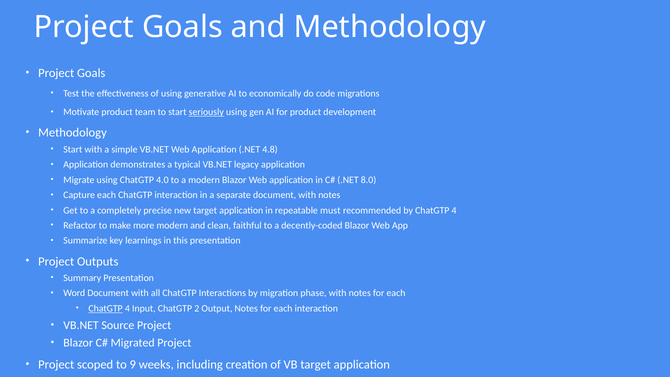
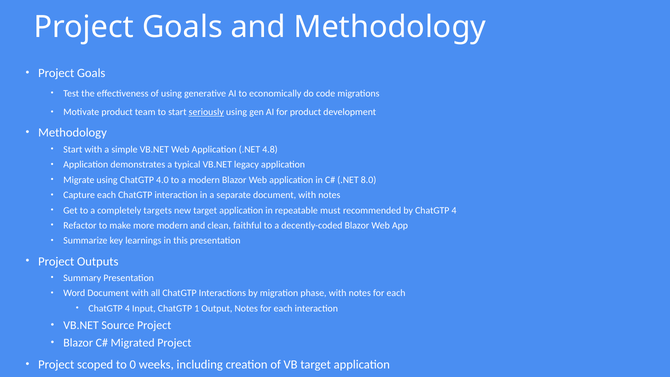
precise: precise -> targets
ChatGTP at (106, 308) underline: present -> none
2: 2 -> 1
9: 9 -> 0
